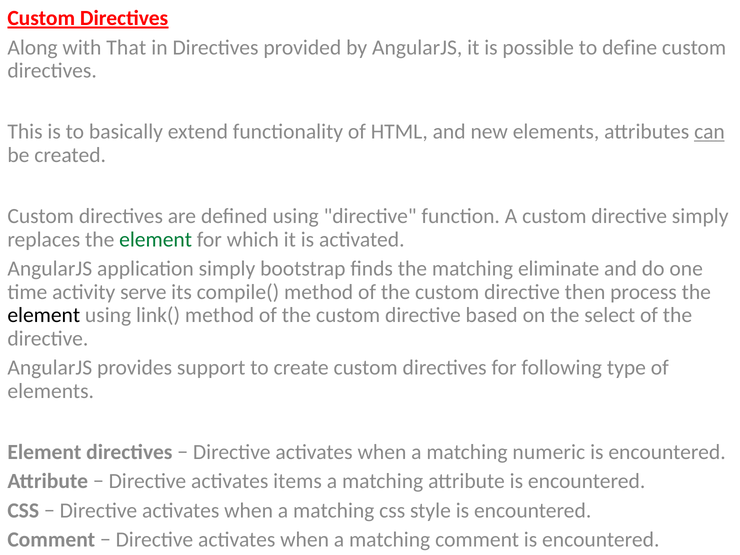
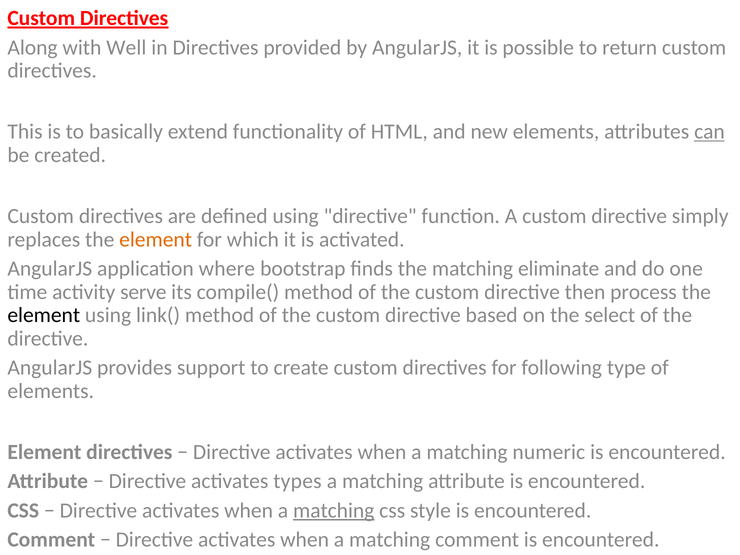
That: That -> Well
define: define -> return
element at (156, 239) colour: green -> orange
application simply: simply -> where
items: items -> types
matching at (334, 511) underline: none -> present
